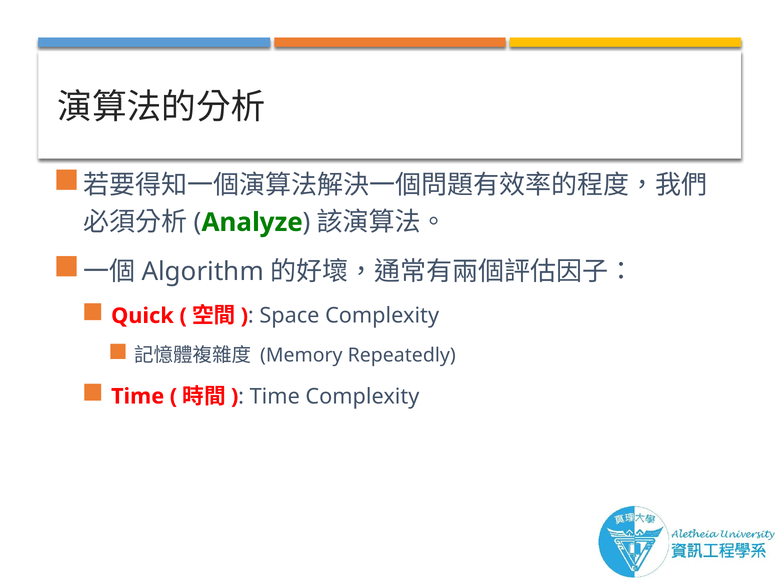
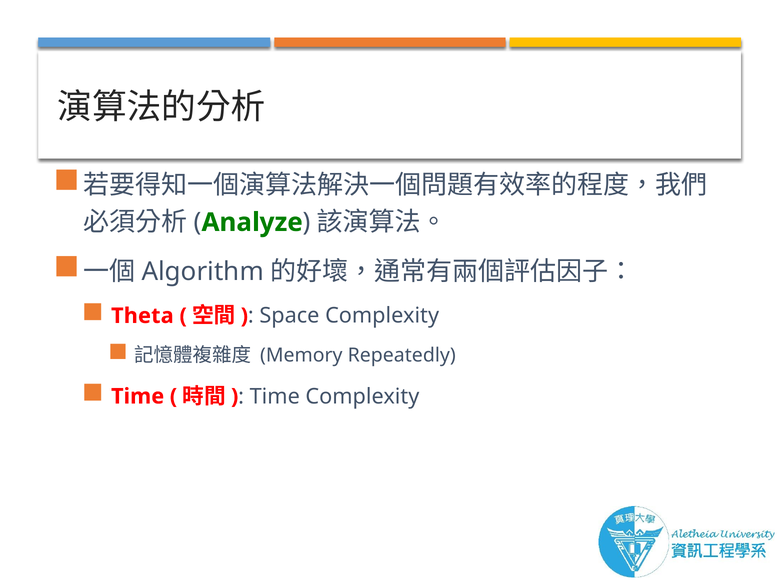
Quick: Quick -> Theta
